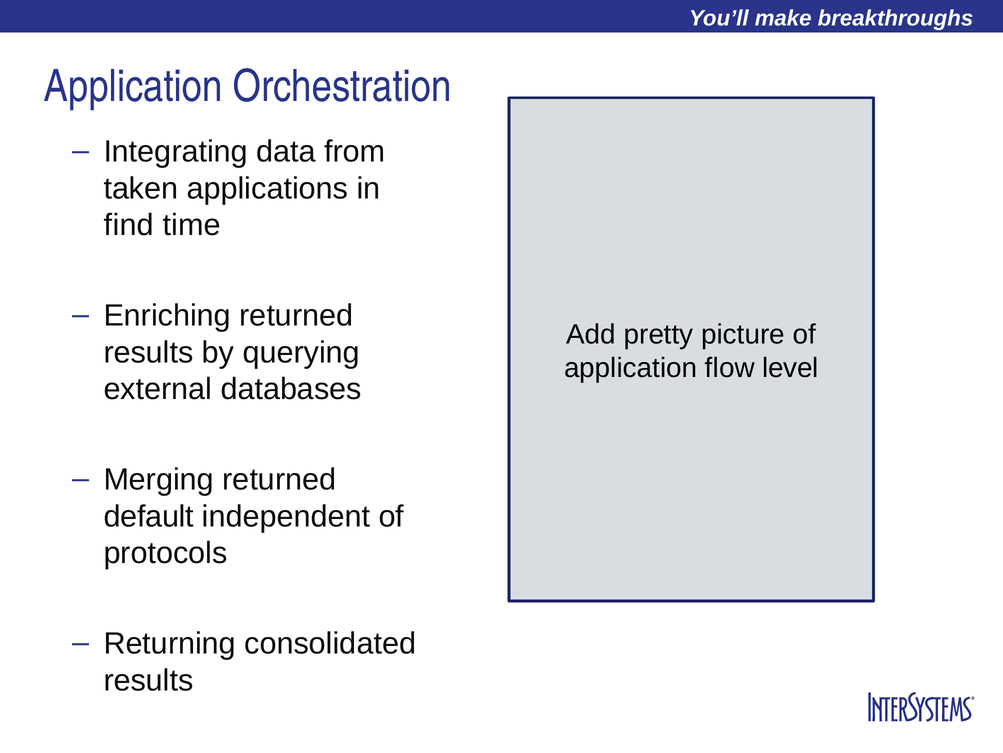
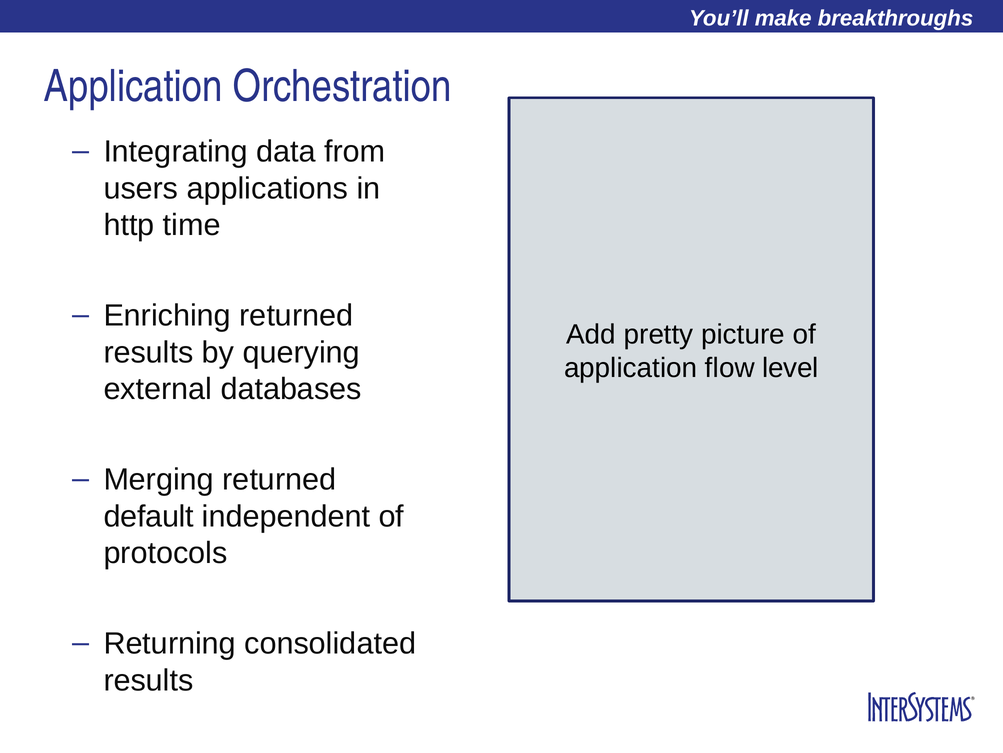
taken: taken -> users
find: find -> http
